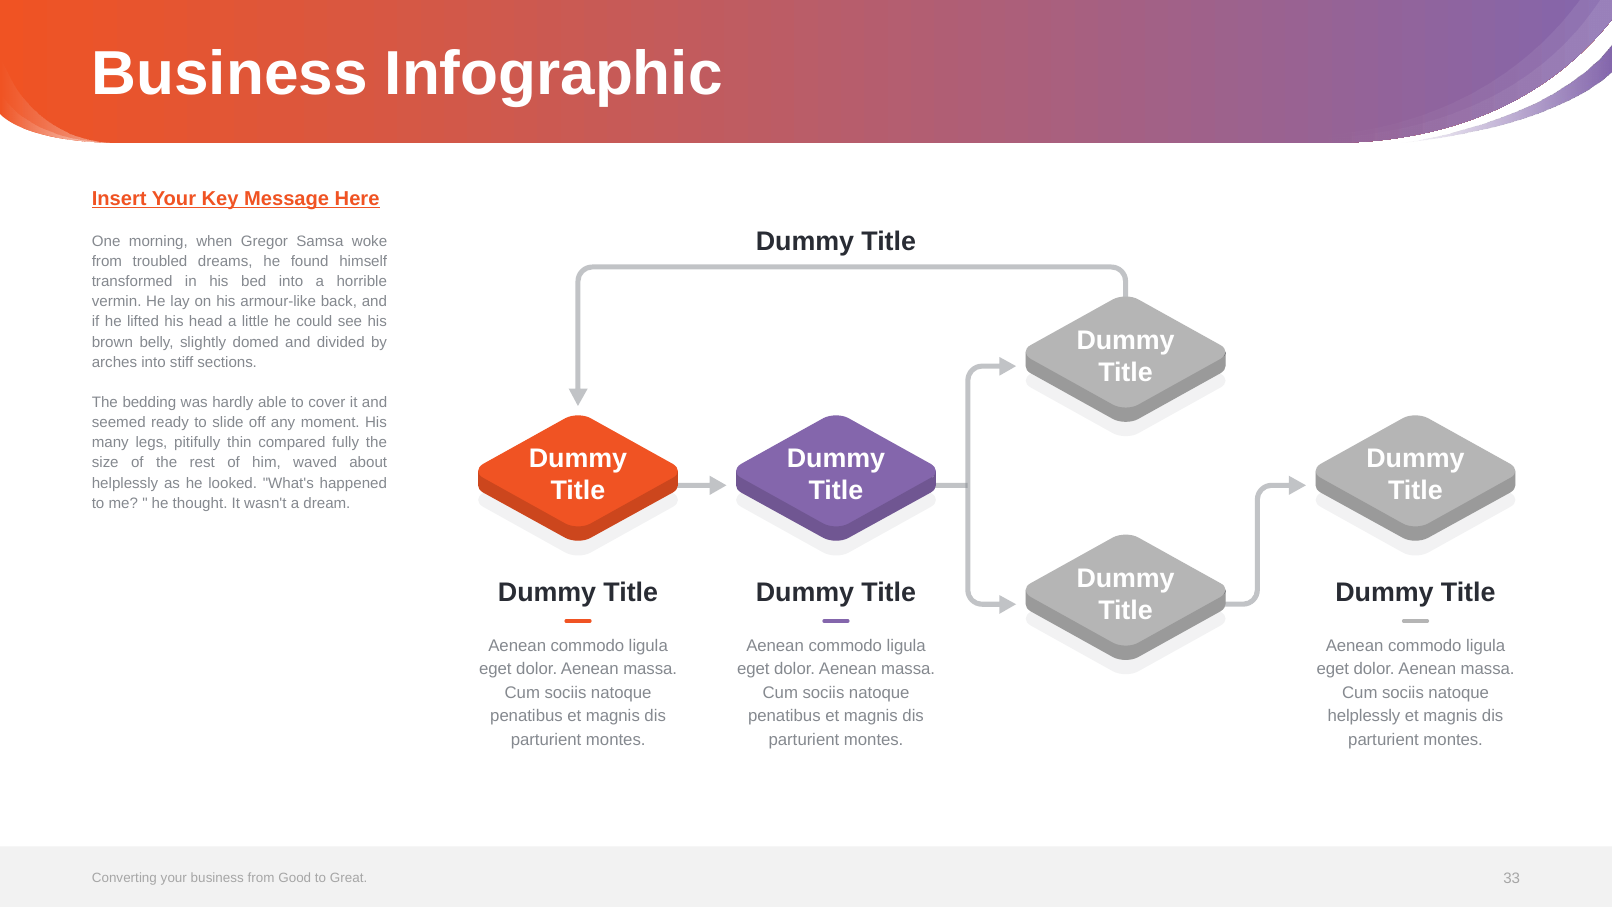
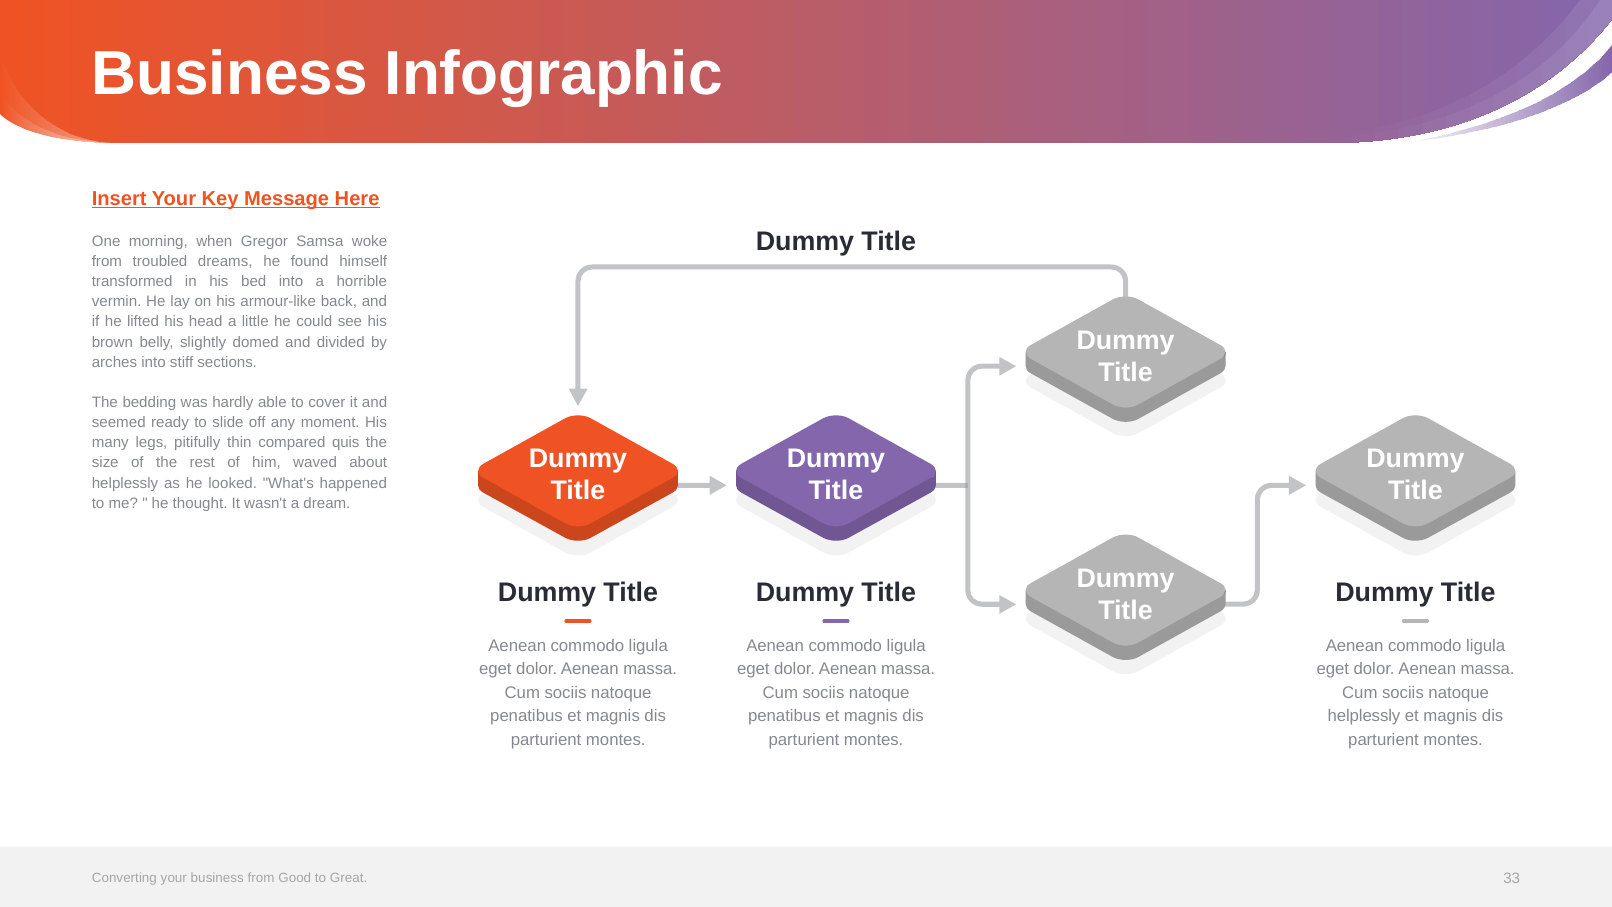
fully: fully -> quis
